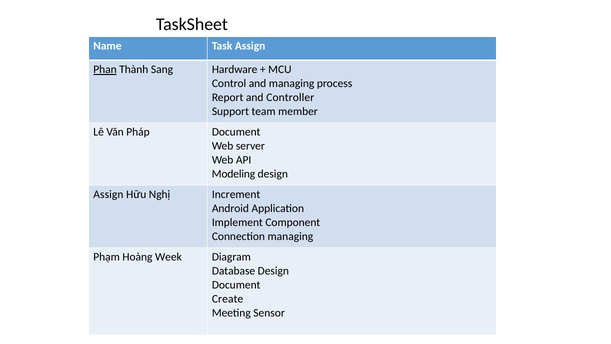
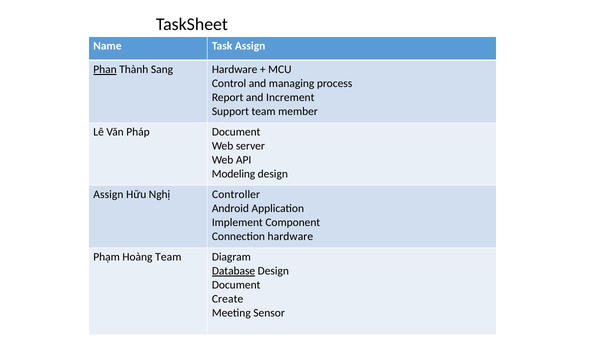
Controller: Controller -> Increment
Increment: Increment -> Controller
Connection managing: managing -> hardware
Hoàng Week: Week -> Team
Database underline: none -> present
